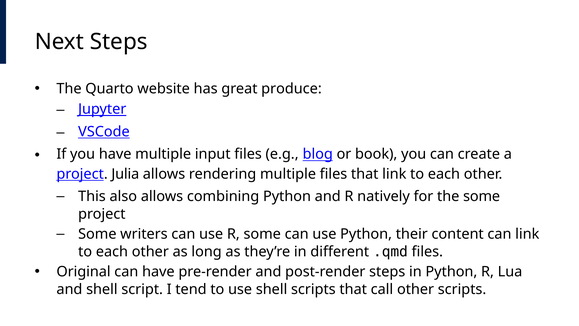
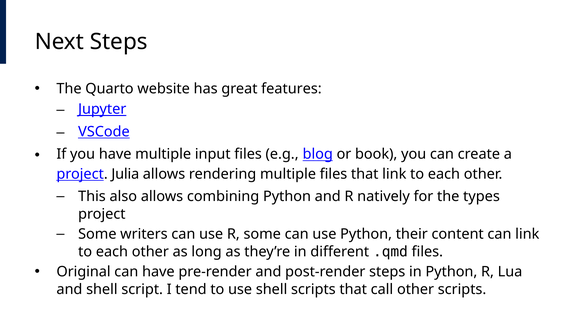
produce: produce -> features
the some: some -> types
